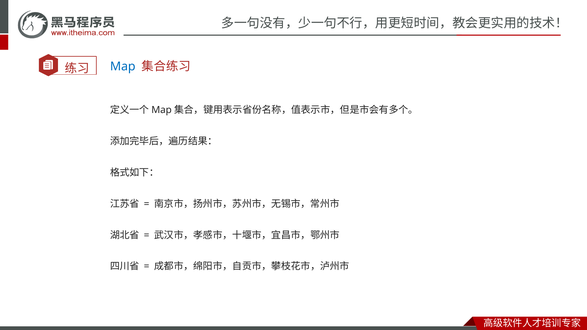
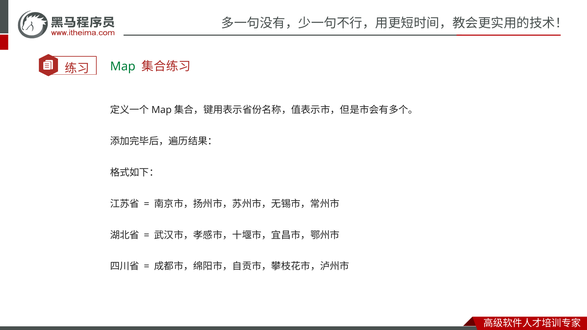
Map colour: blue -> green
